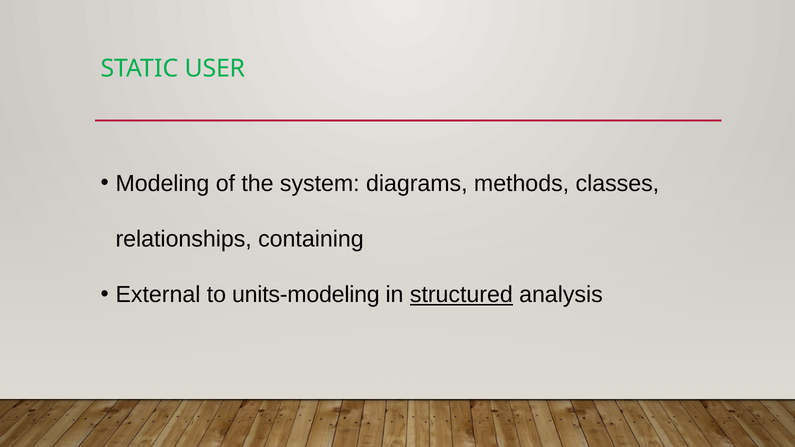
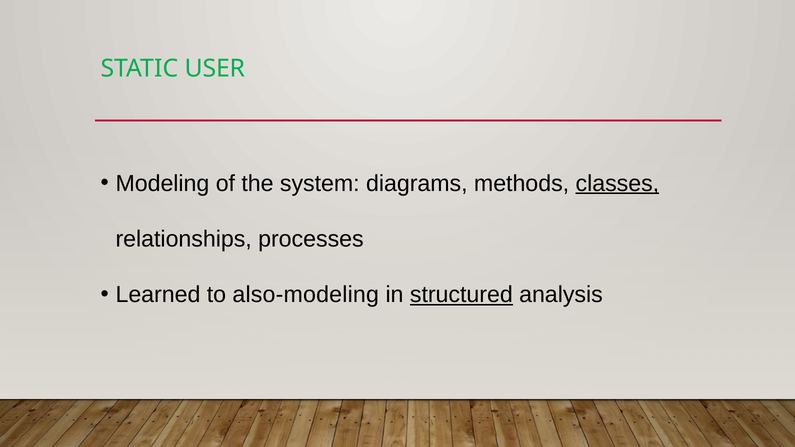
classes underline: none -> present
containing: containing -> processes
External: External -> Learned
units-modeling: units-modeling -> also-modeling
